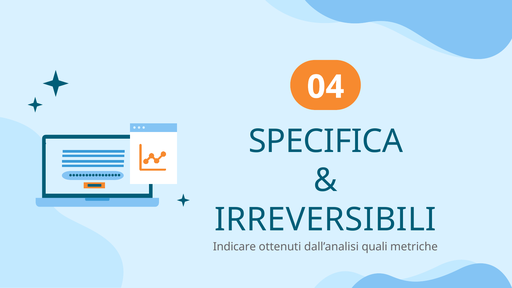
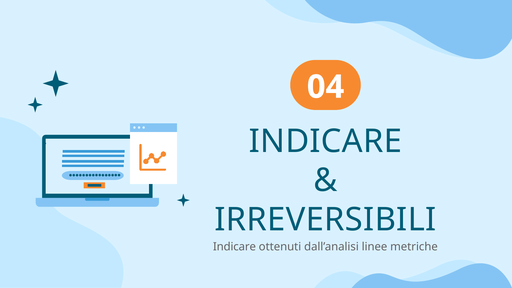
SPECIFICA at (326, 141): SPECIFICA -> INDICARE
quali: quali -> linee
